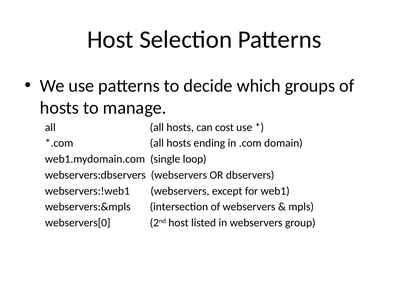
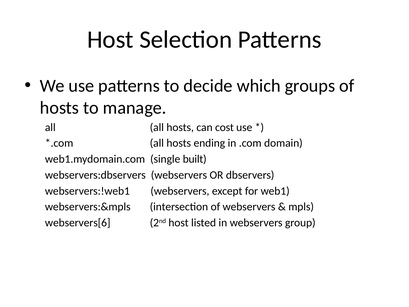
loop: loop -> built
webservers[0: webservers[0 -> webservers[6
